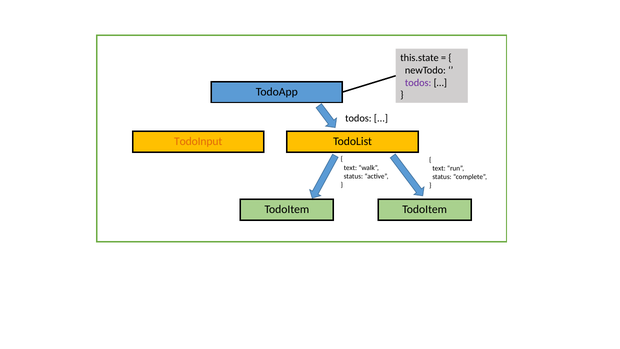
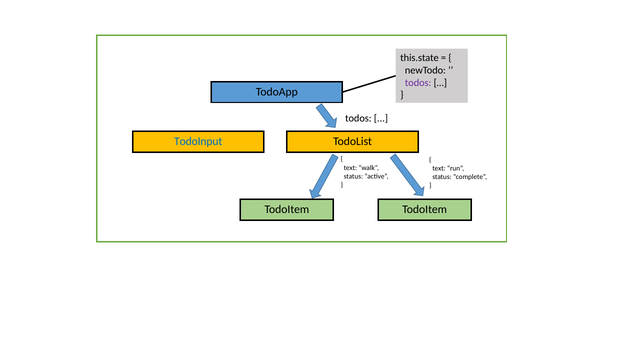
TodoInput colour: orange -> blue
